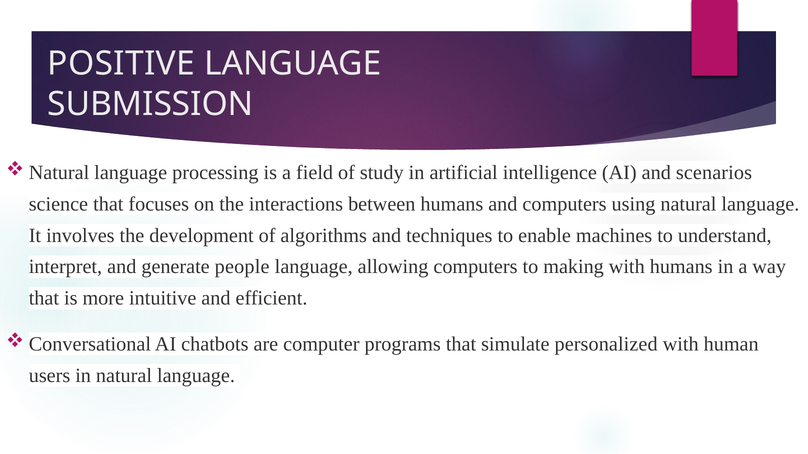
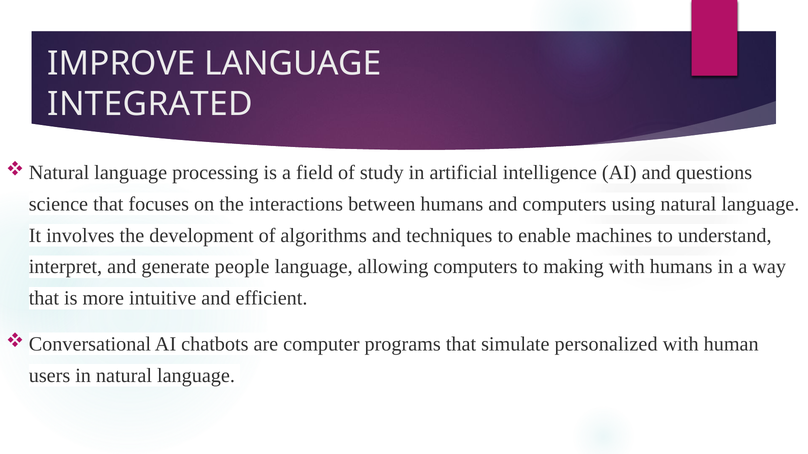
POSITIVE: POSITIVE -> IMPROVE
SUBMISSION: SUBMISSION -> INTEGRATED
scenarios: scenarios -> questions
